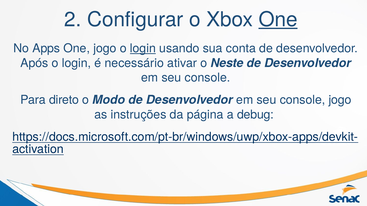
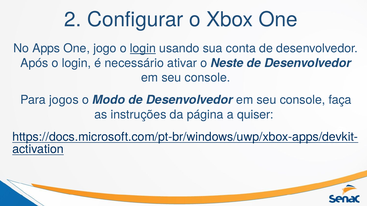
One at (278, 20) underline: present -> none
direto: direto -> jogos
console jogo: jogo -> faça
debug: debug -> quiser
